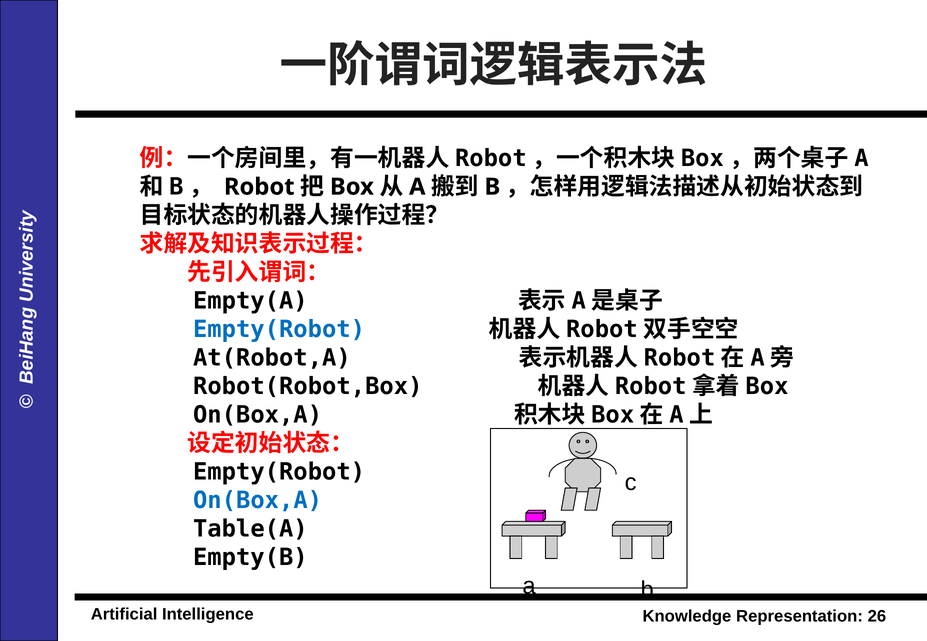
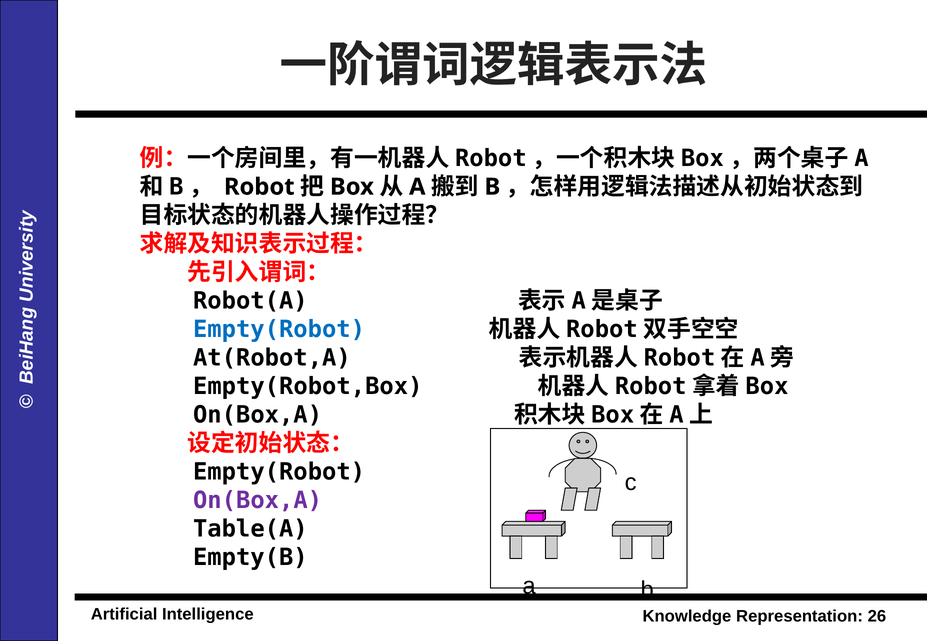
Empty(A: Empty(A -> Robot(A
Robot(Robot,Box: Robot(Robot,Box -> Empty(Robot,Box
On(Box,A at (258, 501) colour: blue -> purple
